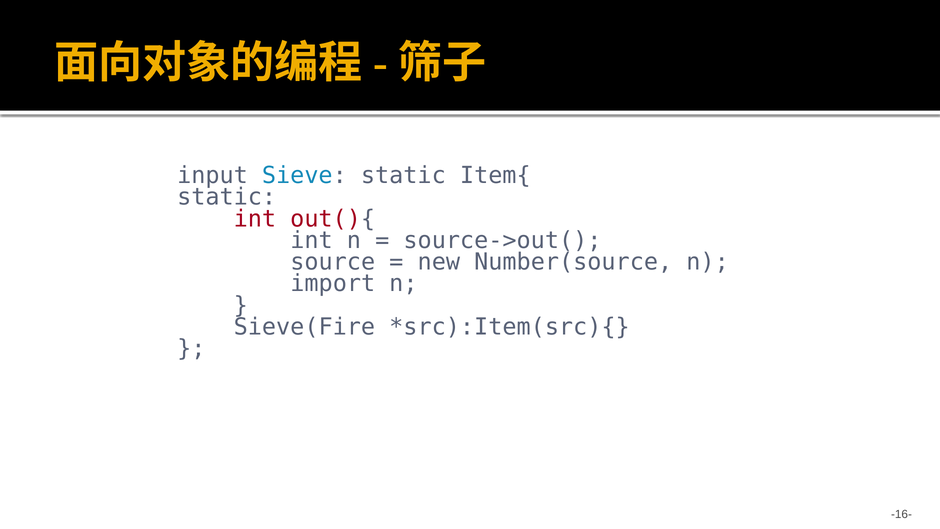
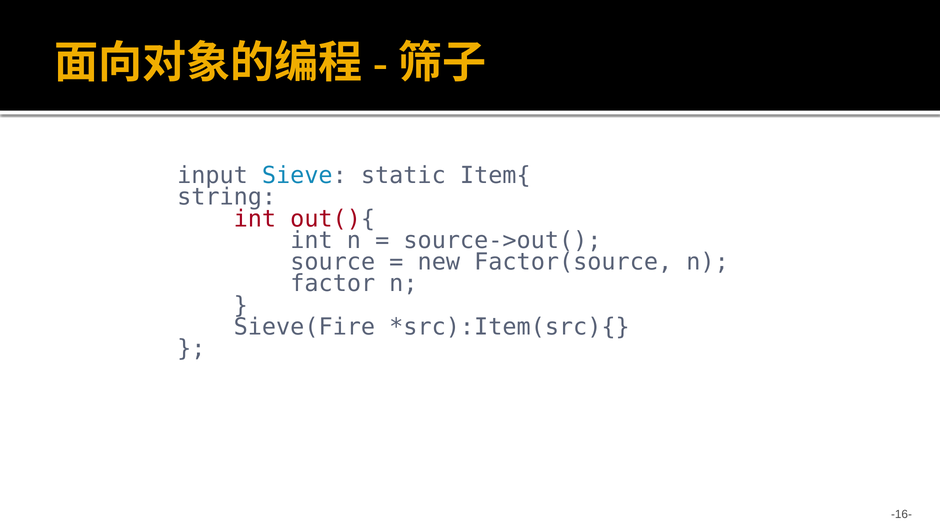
static at (227, 197): static -> string
Number(source: Number(source -> Factor(source
import: import -> factor
